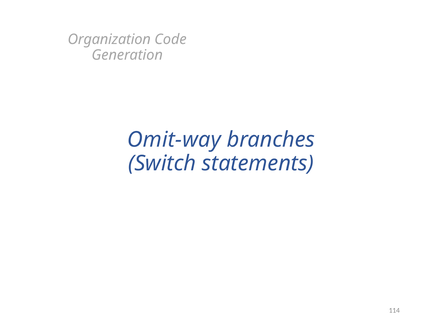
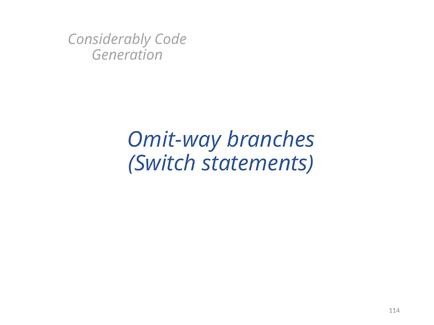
Organization: Organization -> Considerably
